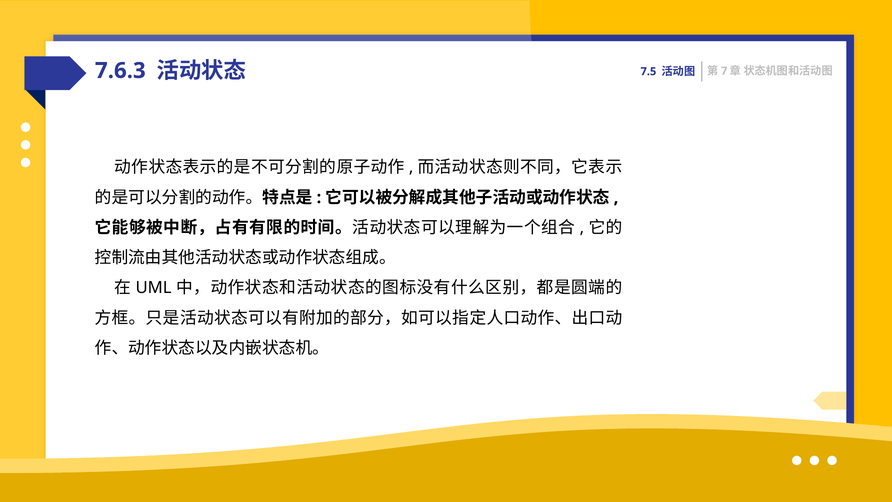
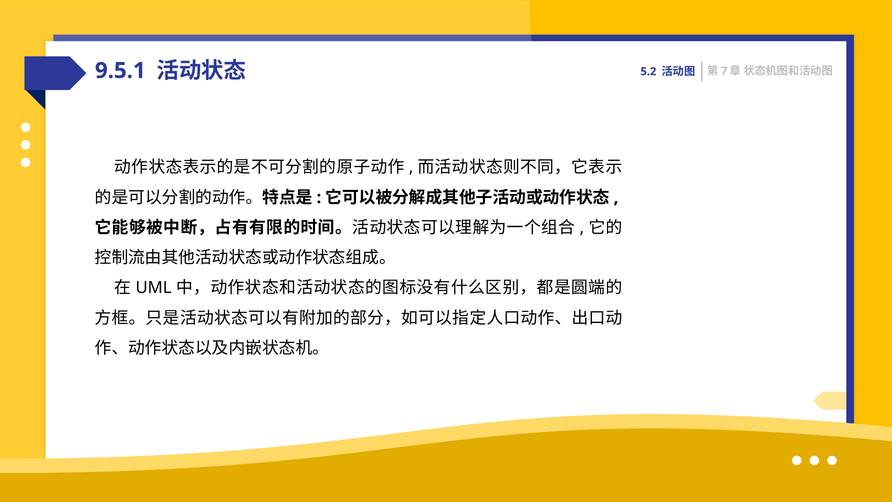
7.6.3: 7.6.3 -> 9.5.1
7.5: 7.5 -> 5.2
